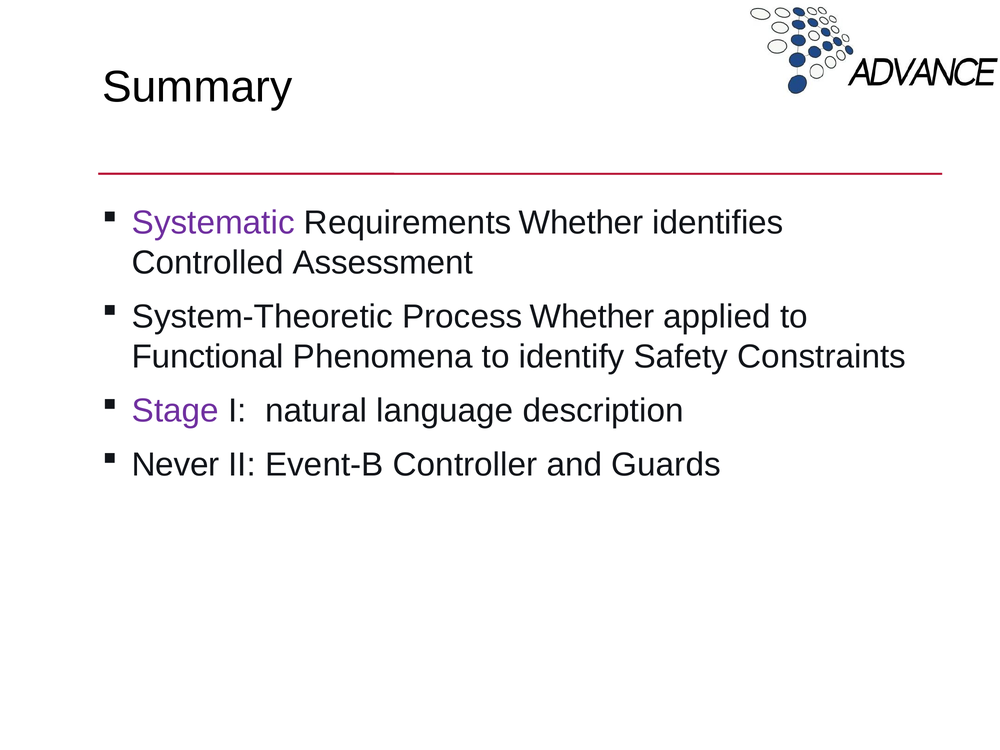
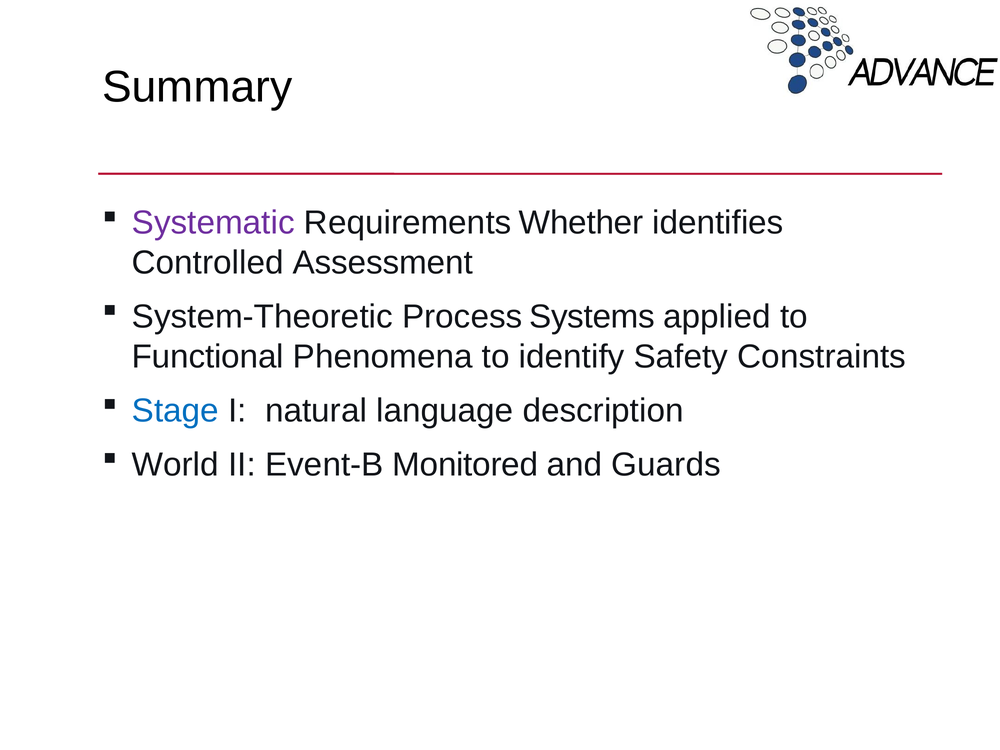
Process Whether: Whether -> Systems
Stage colour: purple -> blue
Never: Never -> World
Controller: Controller -> Monitored
